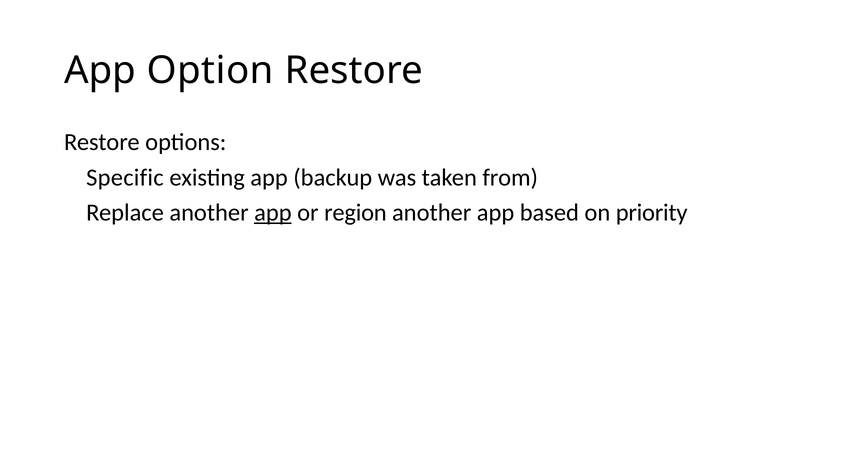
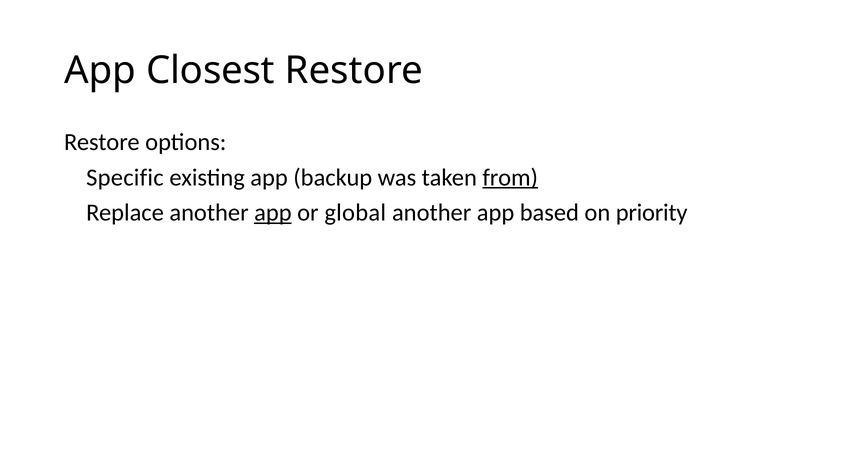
Option: Option -> Closest
from underline: none -> present
region: region -> global
